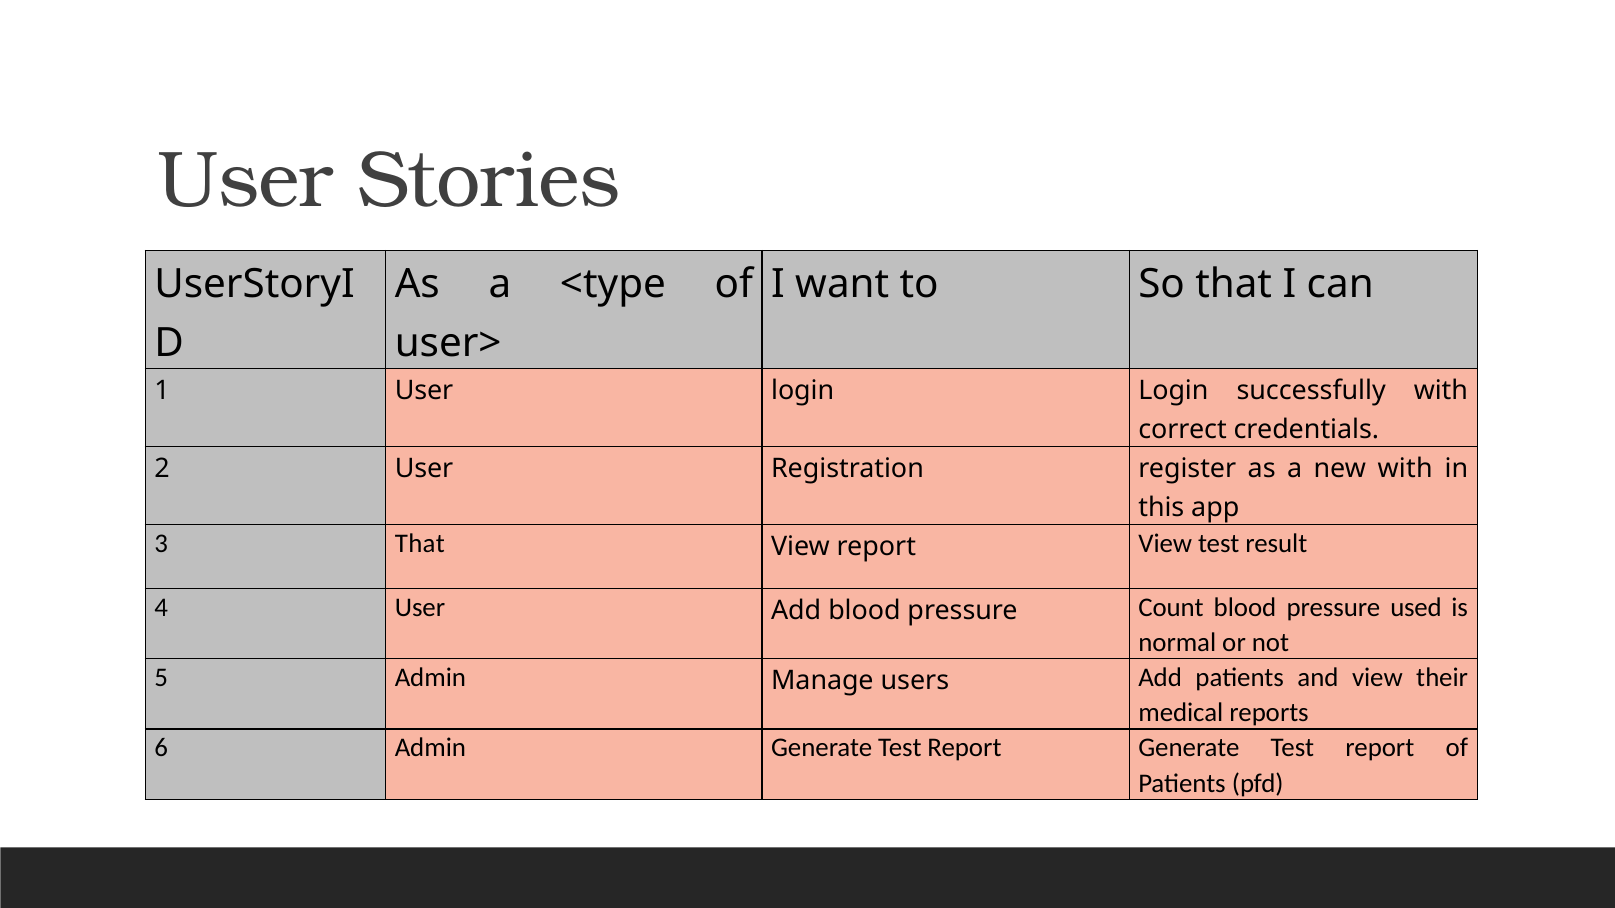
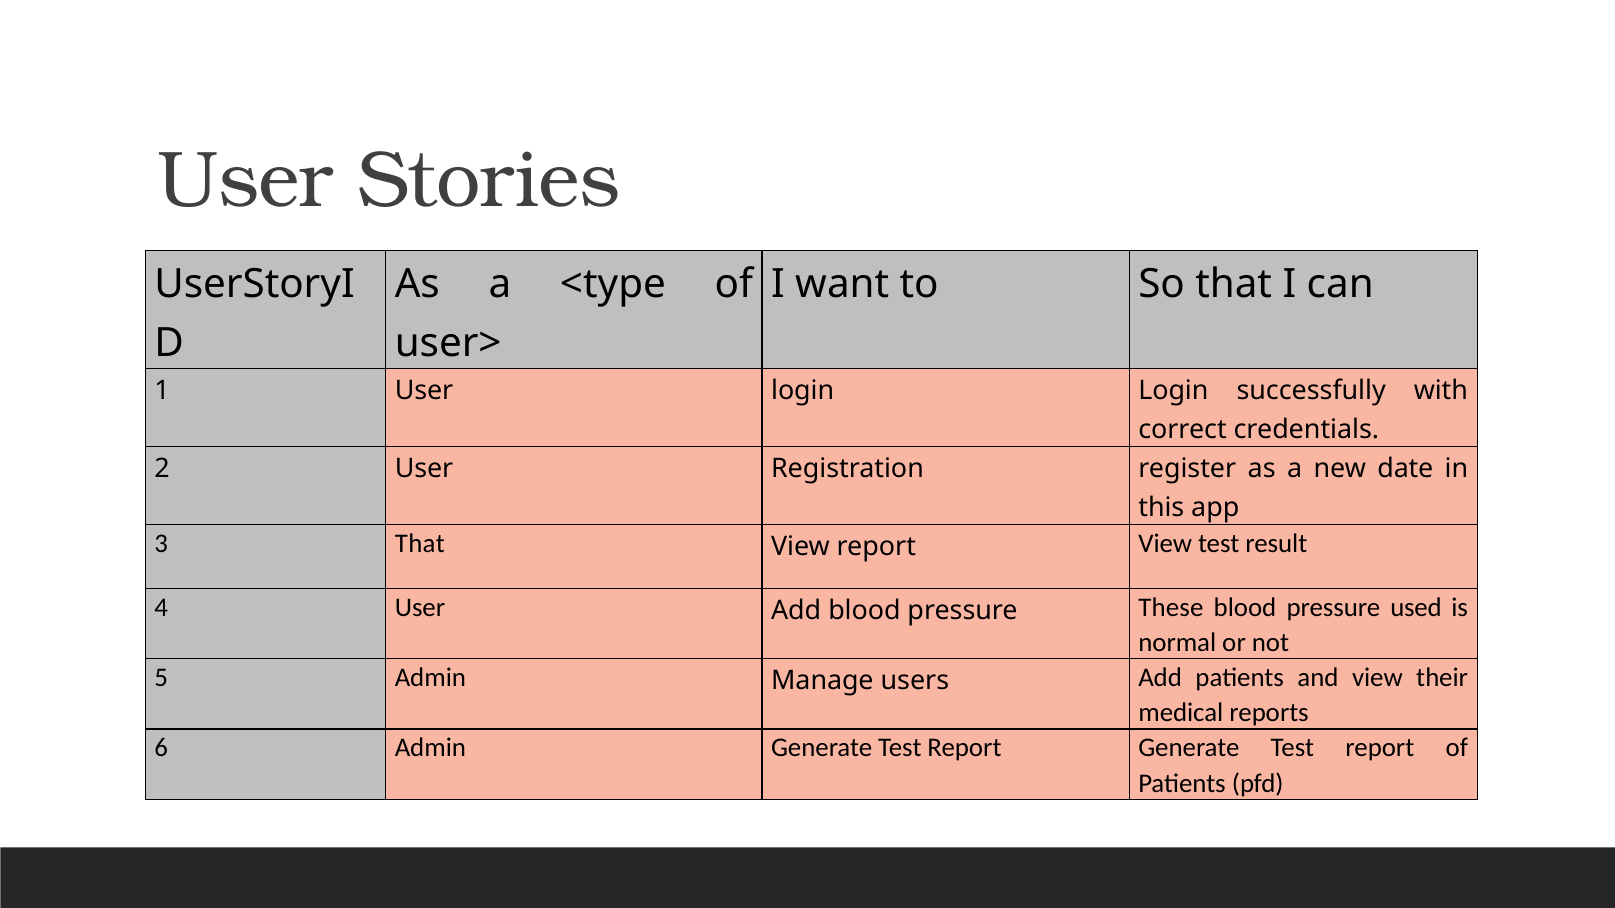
new with: with -> date
Count: Count -> These
